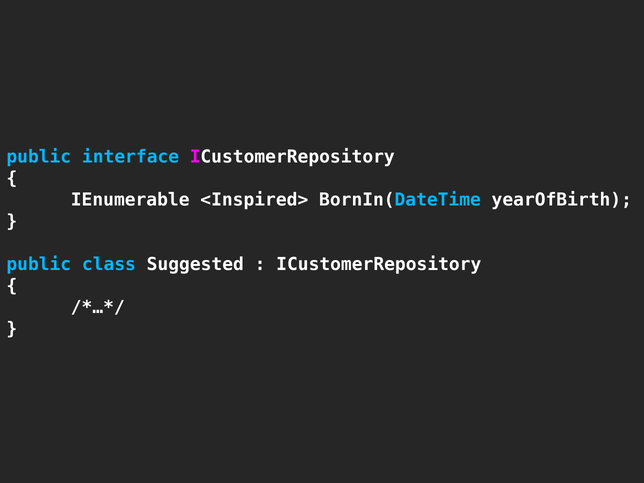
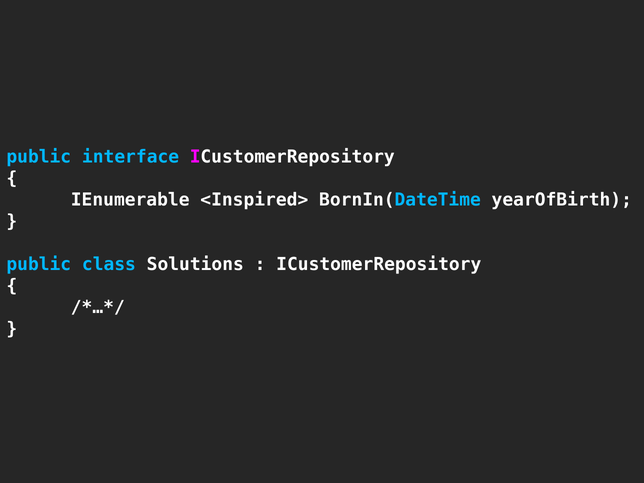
Suggested: Suggested -> Solutions
